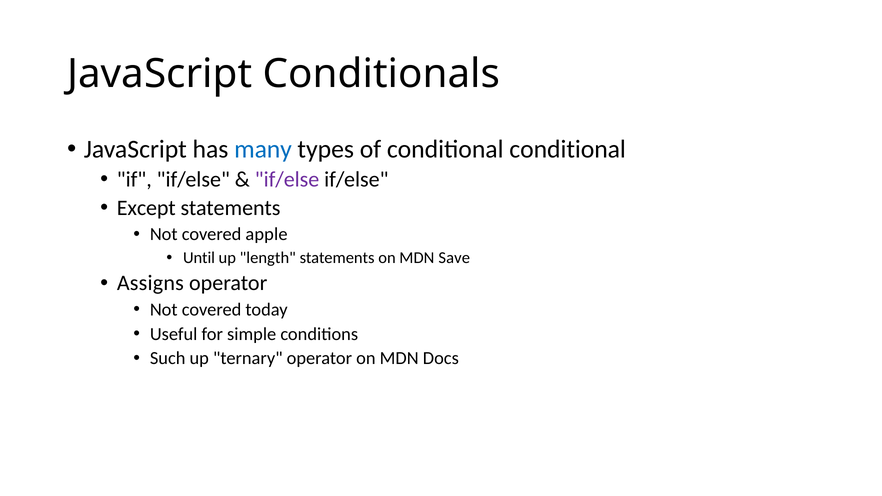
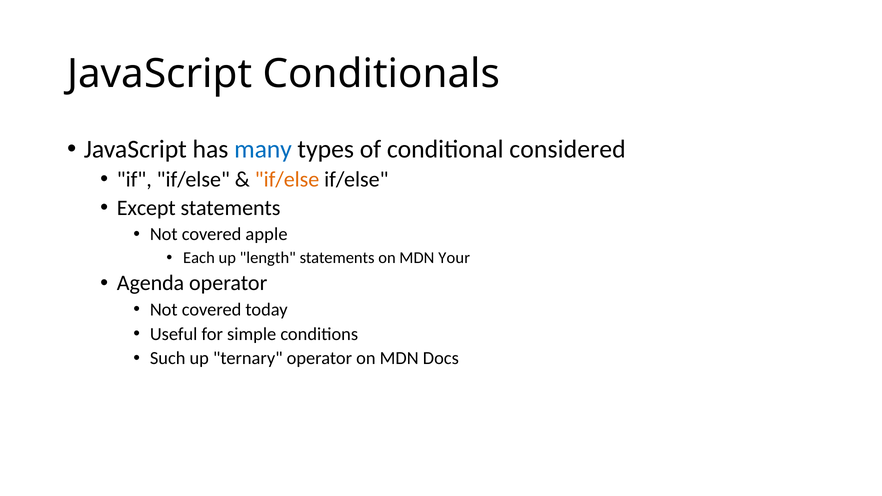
conditional conditional: conditional -> considered
if/else at (287, 180) colour: purple -> orange
Until: Until -> Each
Save: Save -> Your
Assigns: Assigns -> Agenda
